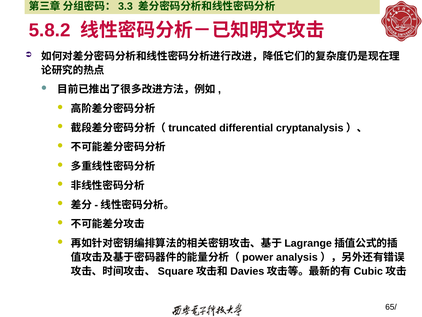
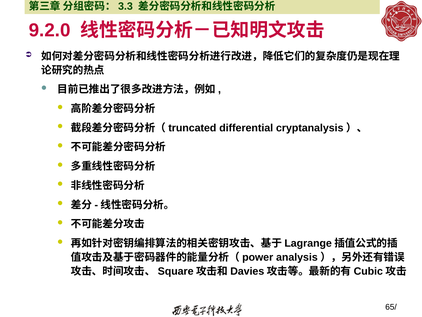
5.8.2: 5.8.2 -> 9.2.0
